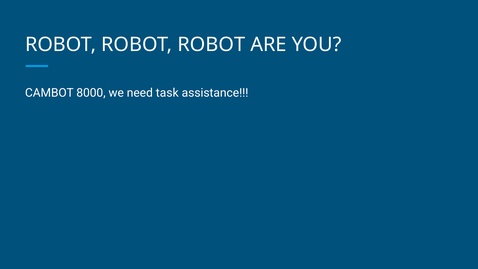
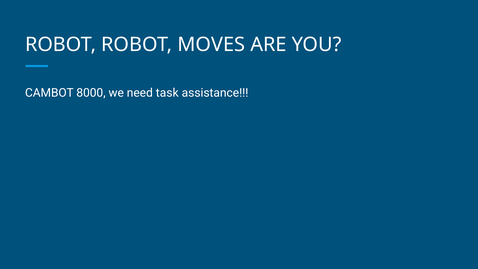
ROBOT ROBOT ROBOT: ROBOT -> MOVES
